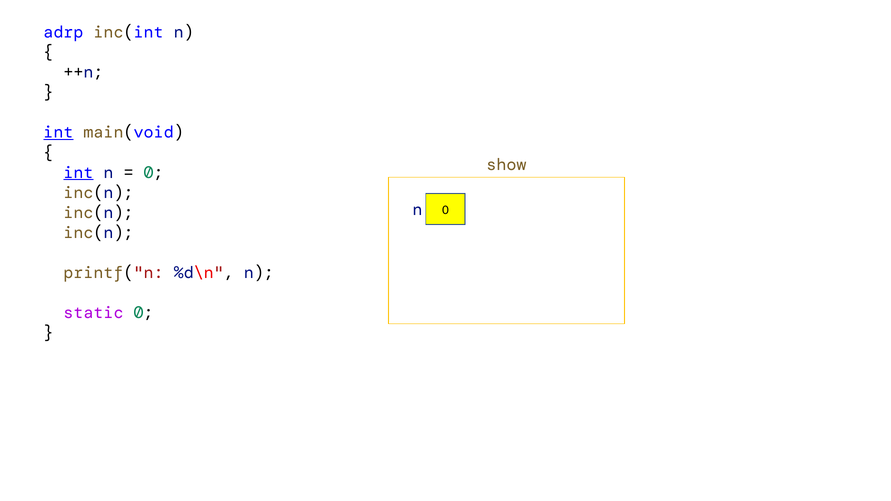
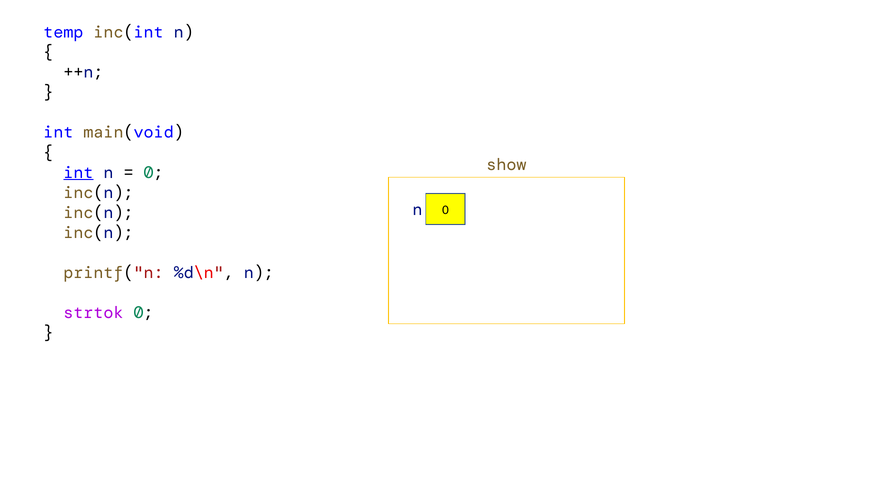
adrp: adrp -> temp
int at (58, 133) underline: present -> none
static: static -> strtok
